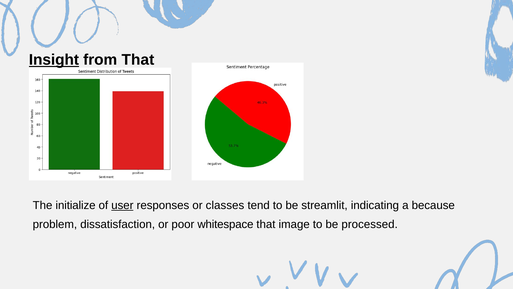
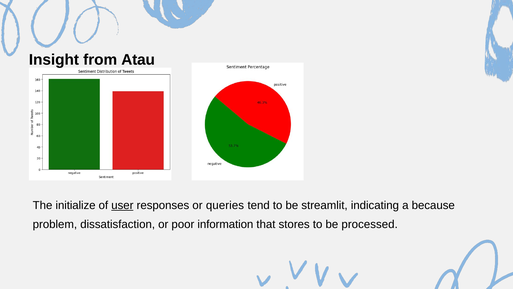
Insight underline: present -> none
from That: That -> Atau
classes: classes -> queries
whitespace: whitespace -> information
image: image -> stores
